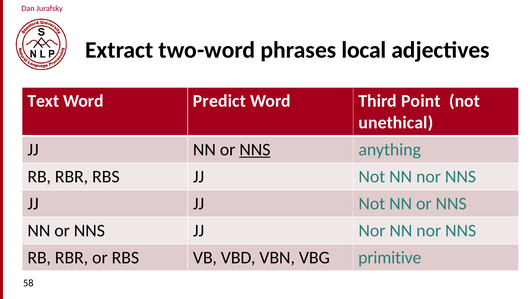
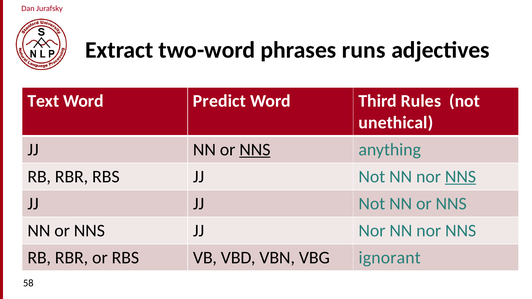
local: local -> runs
Point: Point -> Rules
NNS at (460, 177) underline: none -> present
primitive: primitive -> ignorant
